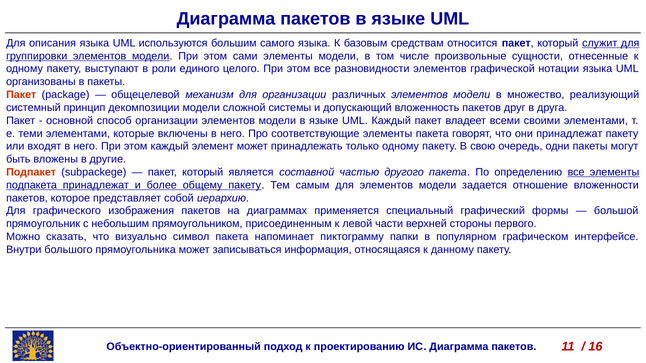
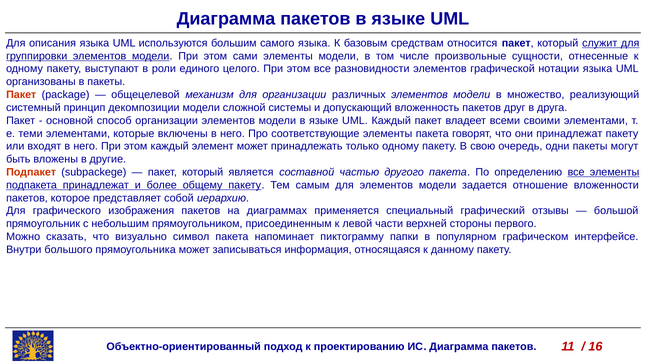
формы: формы -> отзывы
